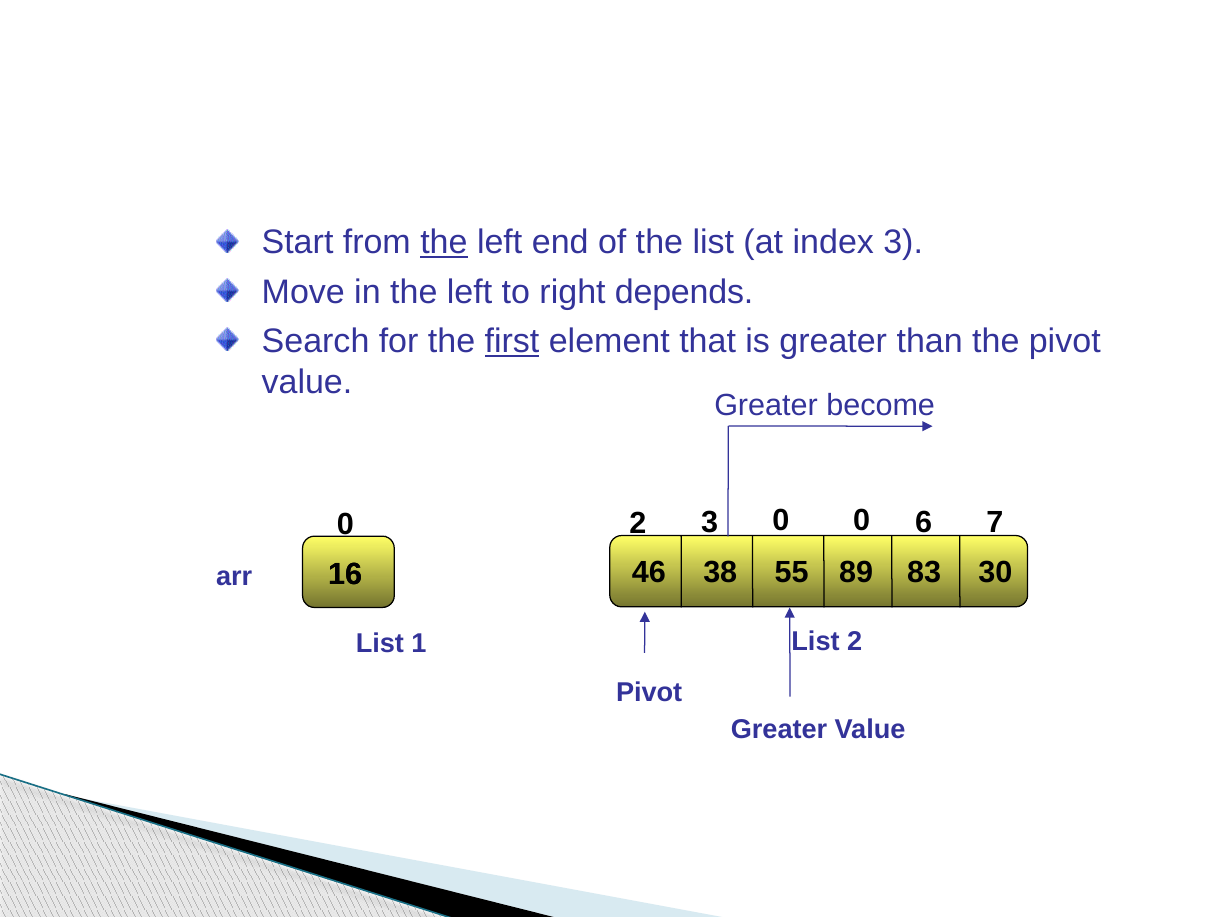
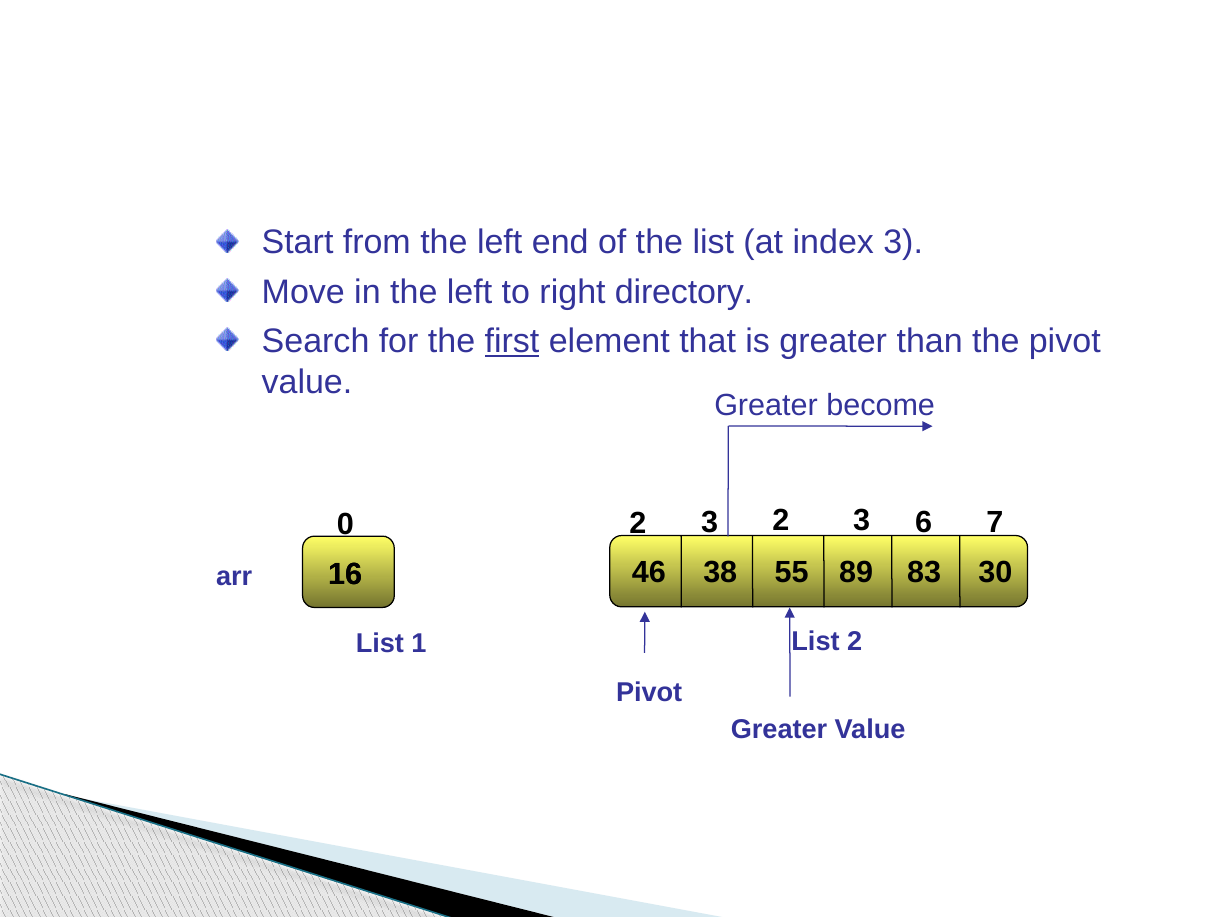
the at (444, 243) underline: present -> none
depends: depends -> directory
3 0: 0 -> 3
2 0: 0 -> 2
